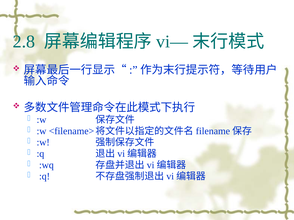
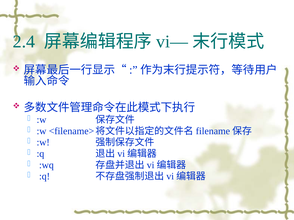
2.8: 2.8 -> 2.4
